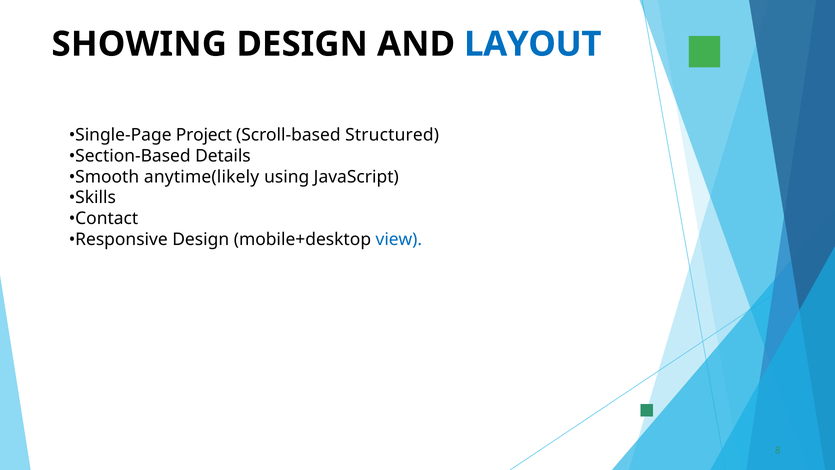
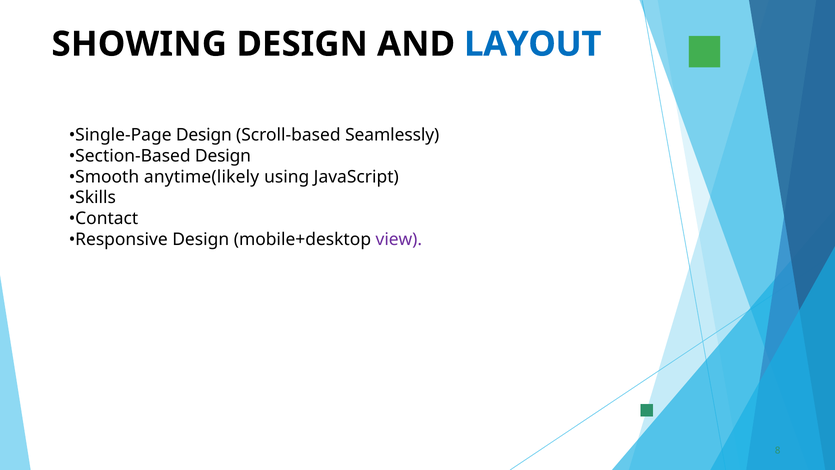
Single-Page Project: Project -> Design
Structured: Structured -> Seamlessly
Section-Based Details: Details -> Design
view colour: blue -> purple
